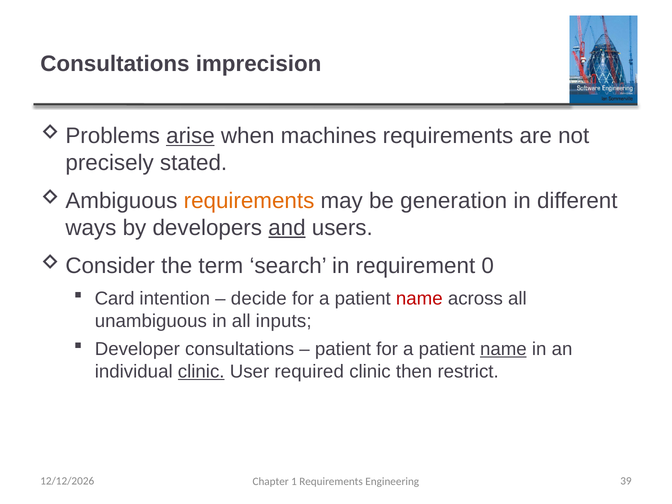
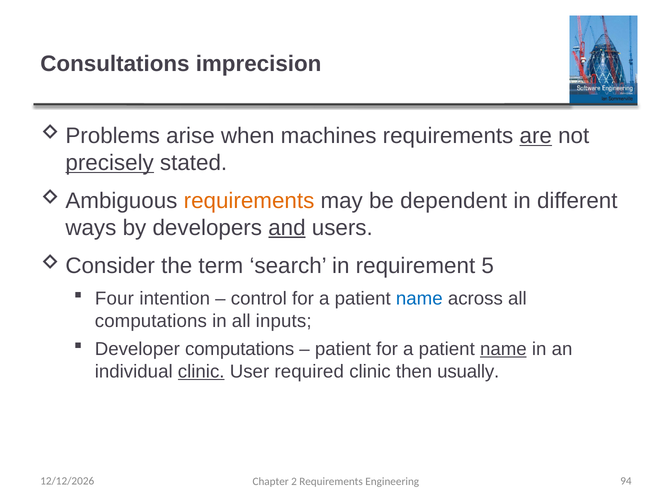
arise underline: present -> none
are underline: none -> present
precisely underline: none -> present
generation: generation -> dependent
0: 0 -> 5
Card: Card -> Four
decide: decide -> control
name at (419, 299) colour: red -> blue
unambiguous at (151, 321): unambiguous -> computations
Developer consultations: consultations -> computations
restrict: restrict -> usually
1: 1 -> 2
39: 39 -> 94
